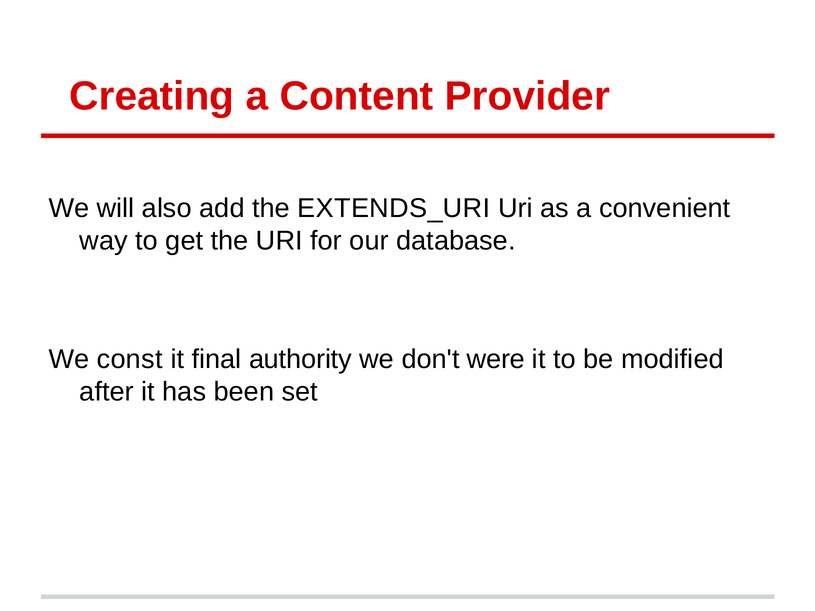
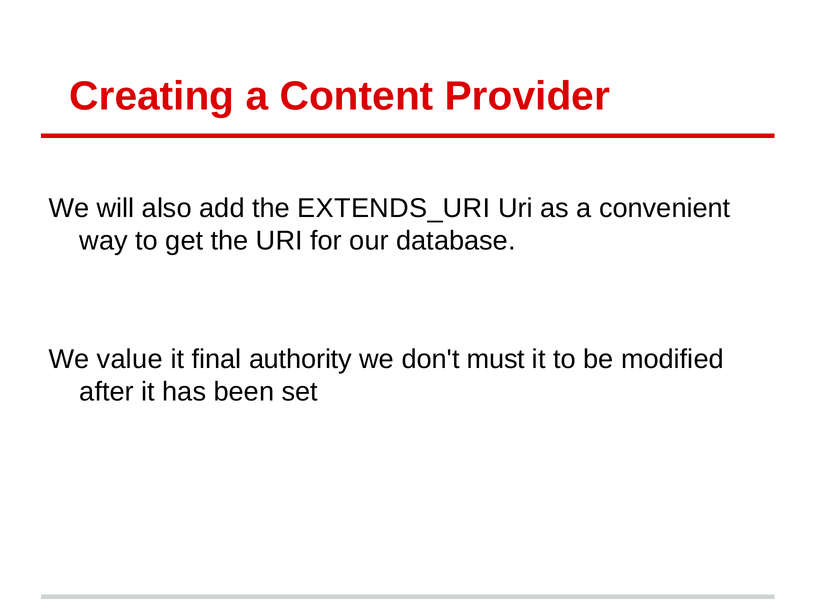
const: const -> value
were: were -> must
